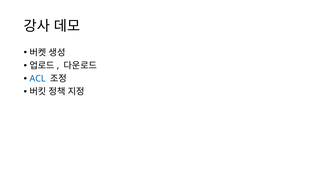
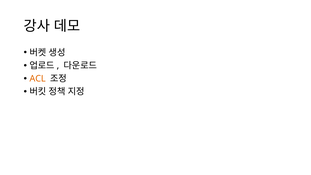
ACL colour: blue -> orange
